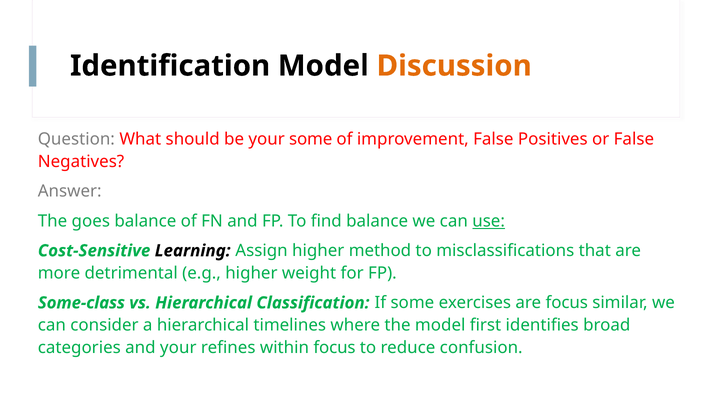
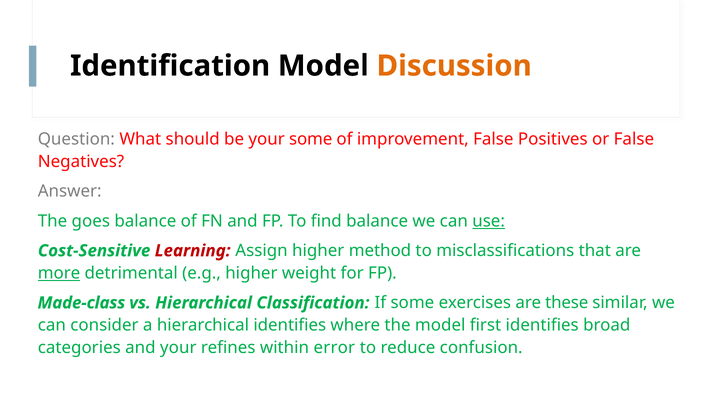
Learning colour: black -> red
more underline: none -> present
Some-class: Some-class -> Made-class
are focus: focus -> these
hierarchical timelines: timelines -> identifies
within focus: focus -> error
